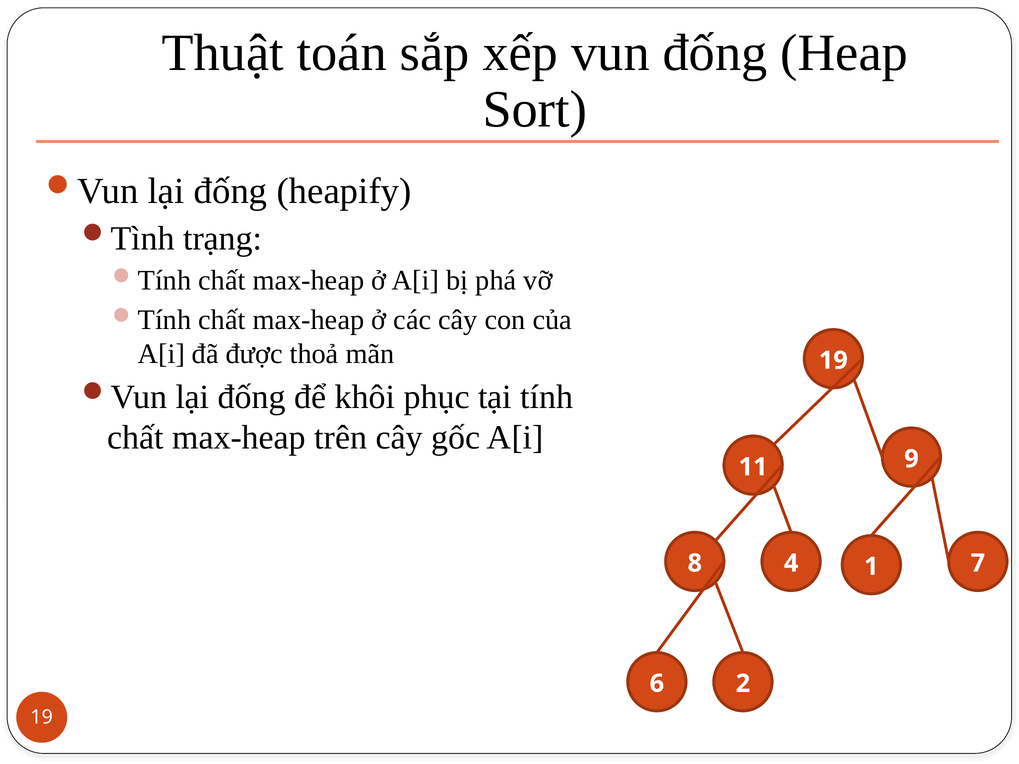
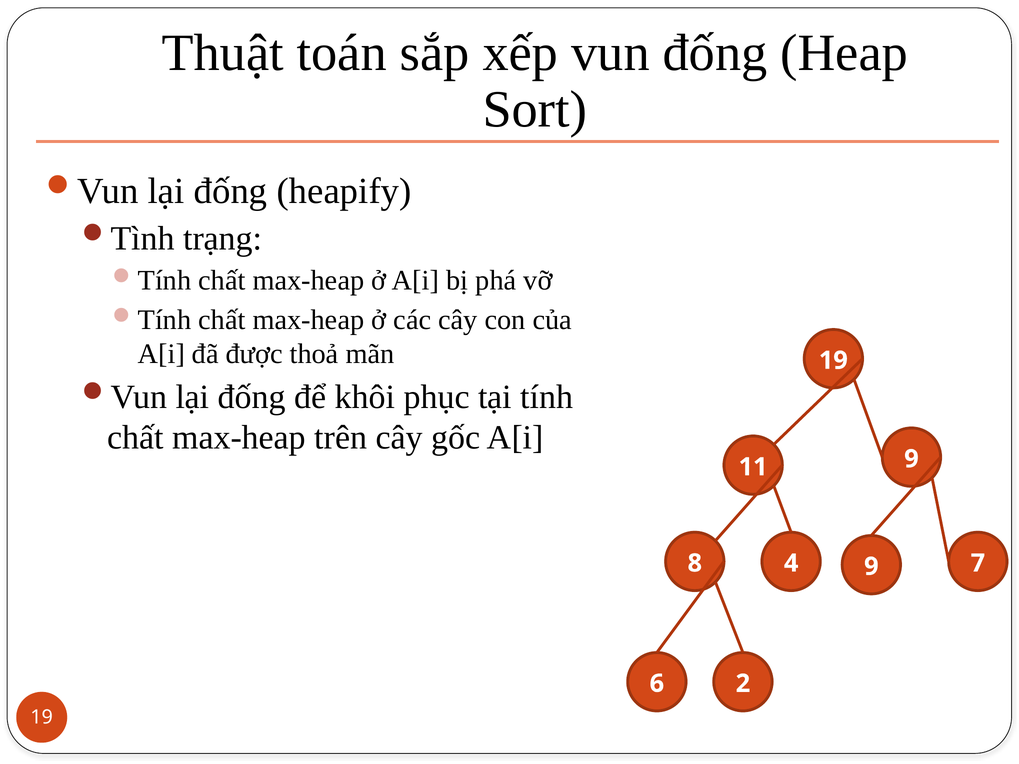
4 1: 1 -> 9
